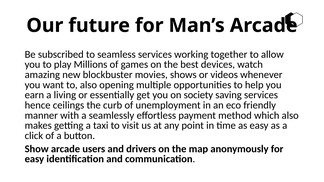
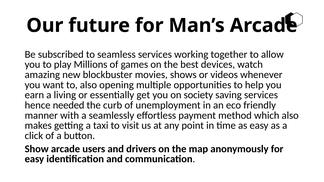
ceilings: ceilings -> needed
